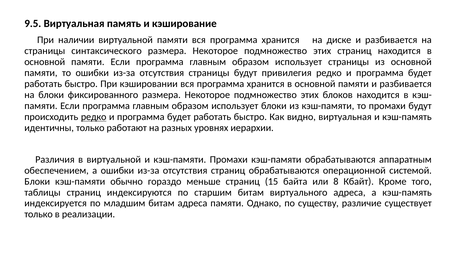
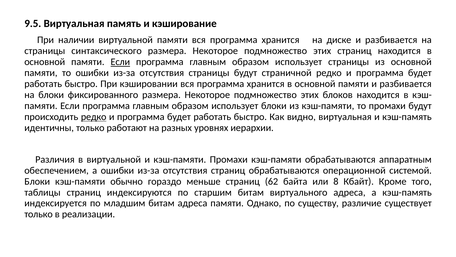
Если at (120, 62) underline: none -> present
привилегия: привилегия -> страничной
15: 15 -> 62
